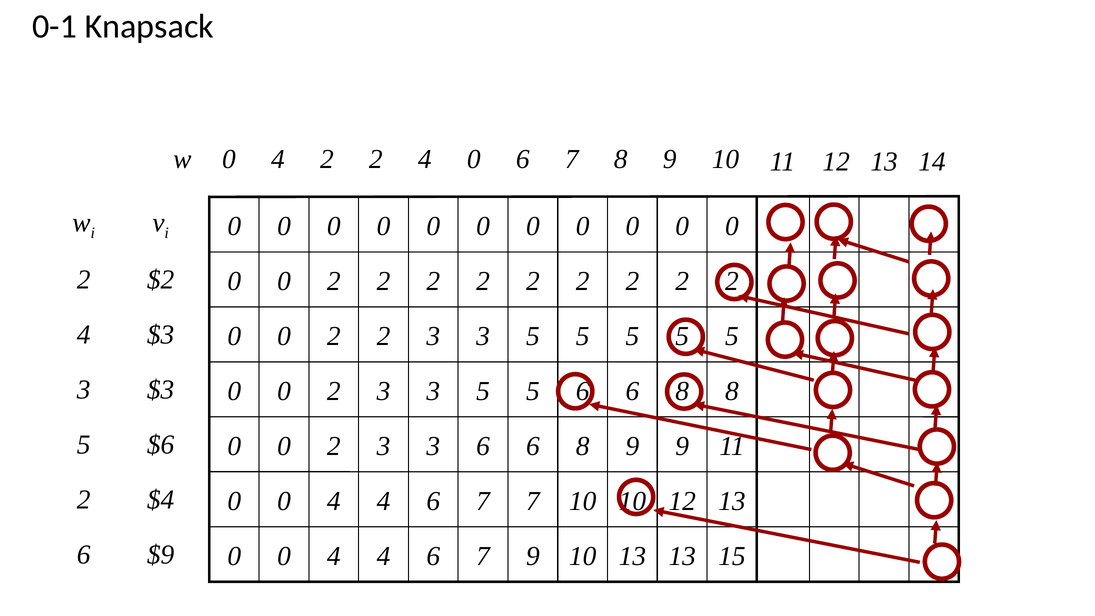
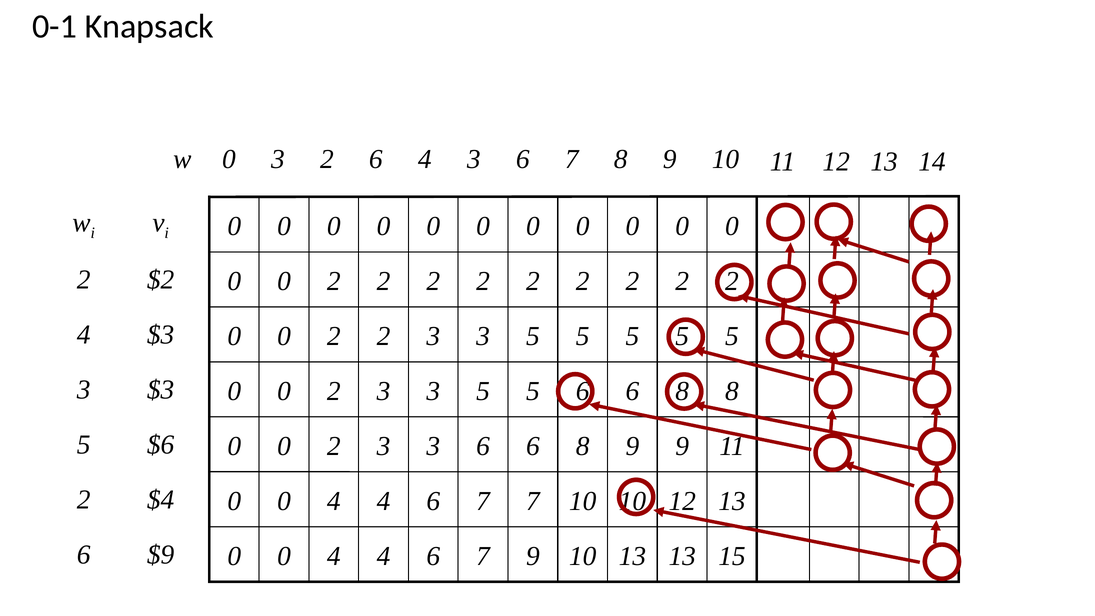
0 4: 4 -> 3
2 at (376, 159): 2 -> 6
0 at (474, 159): 0 -> 3
